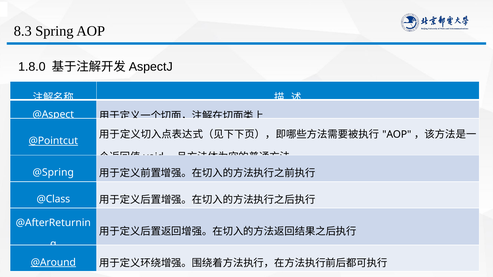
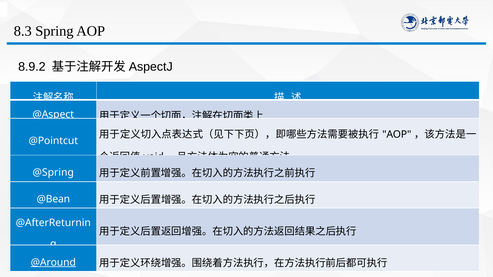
1.8.0: 1.8.0 -> 8.9.2
@Pointcut underline: present -> none
@Class: @Class -> @Bean
